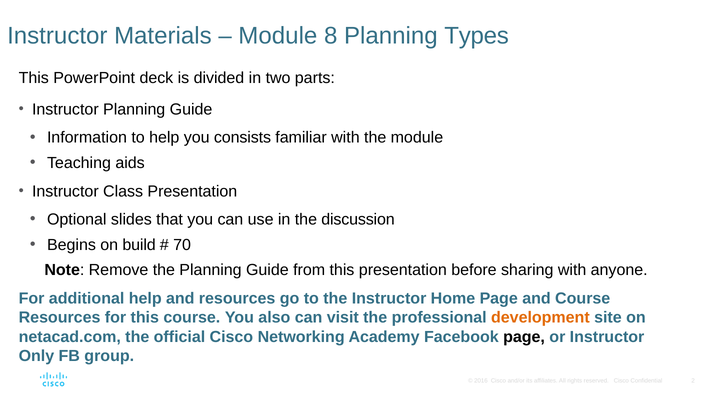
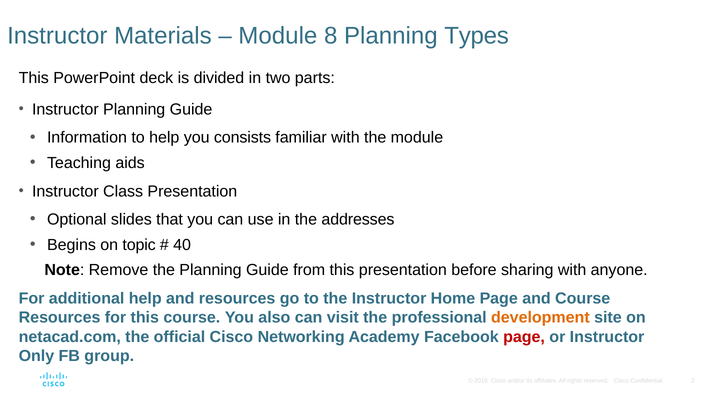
discussion: discussion -> addresses
build: build -> topic
70: 70 -> 40
page at (524, 337) colour: black -> red
